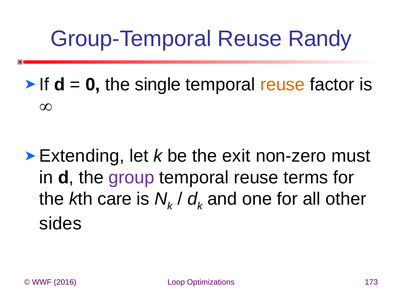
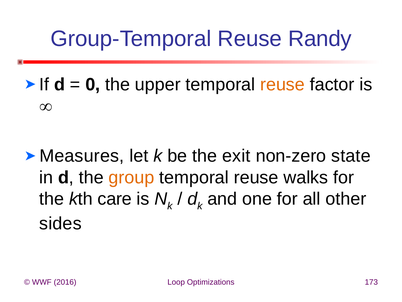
single: single -> upper
Extending: Extending -> Measures
must: must -> state
group colour: purple -> orange
terms: terms -> walks
